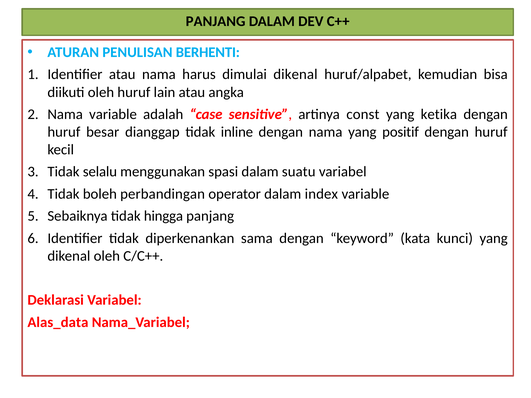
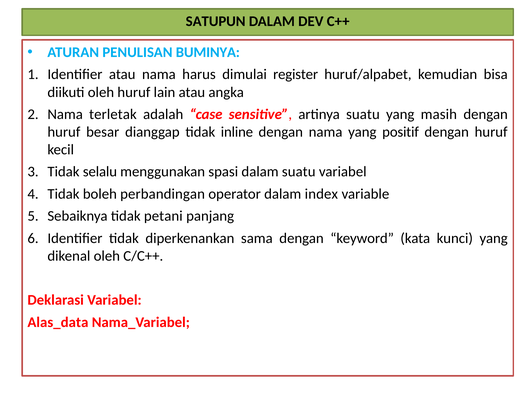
PANJANG at (216, 21): PANJANG -> SATUPUN
BERHENTI: BERHENTI -> BUMINYA
dimulai dikenal: dikenal -> register
Nama variable: variable -> terletak
artinya const: const -> suatu
ketika: ketika -> masih
hingga: hingga -> petani
